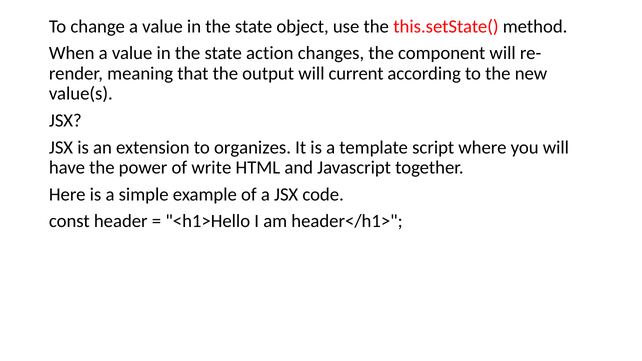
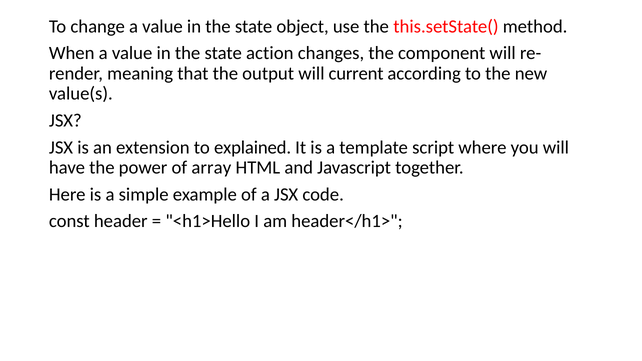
organizes: organizes -> explained
write: write -> array
